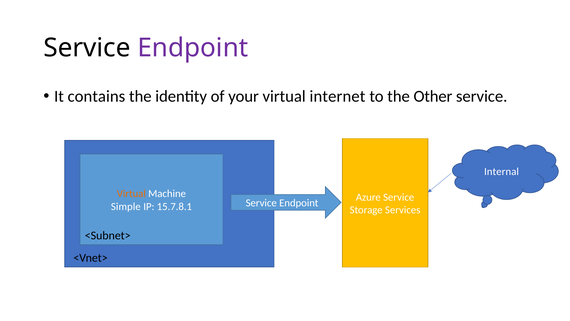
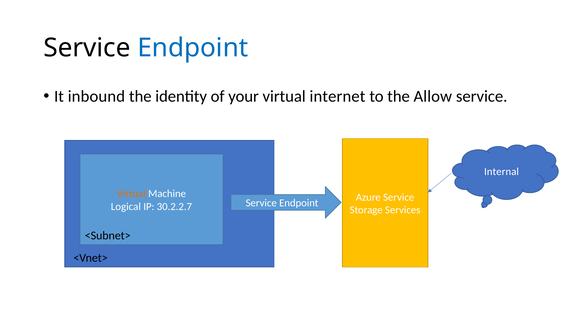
Endpoint at (193, 48) colour: purple -> blue
contains: contains -> inbound
Other: Other -> Allow
Simple: Simple -> Logical
15.7.8.1: 15.7.8.1 -> 30.2.2.7
